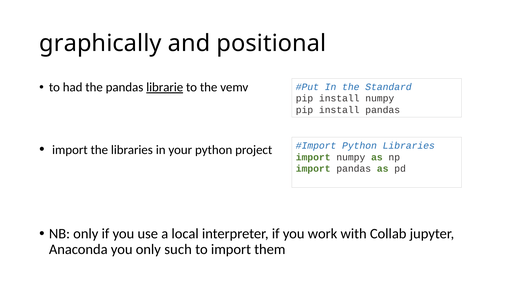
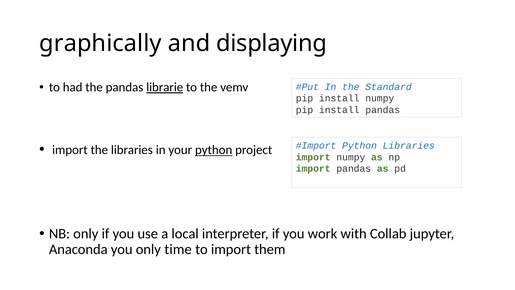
positional: positional -> displaying
python at (214, 150) underline: none -> present
such: such -> time
